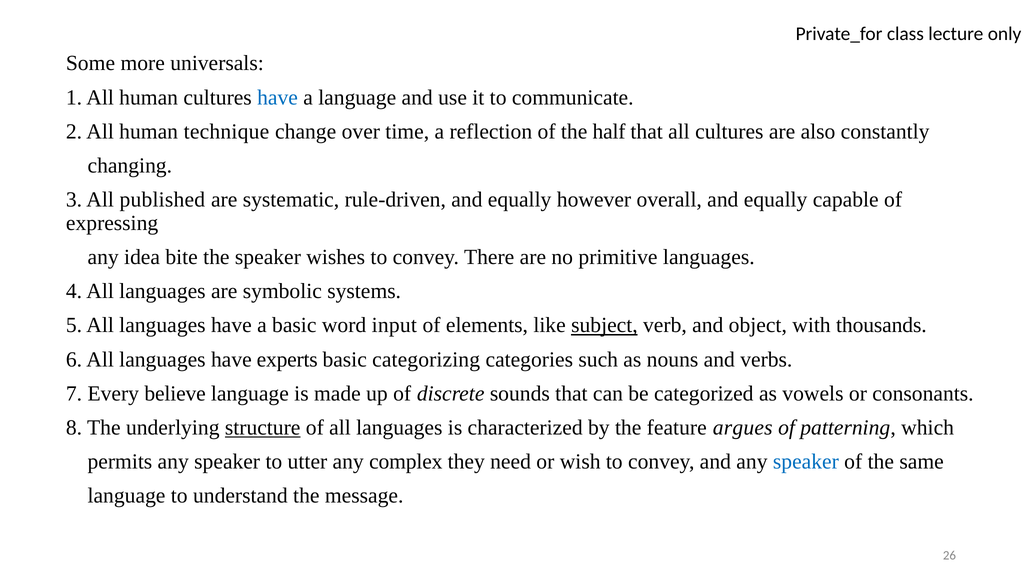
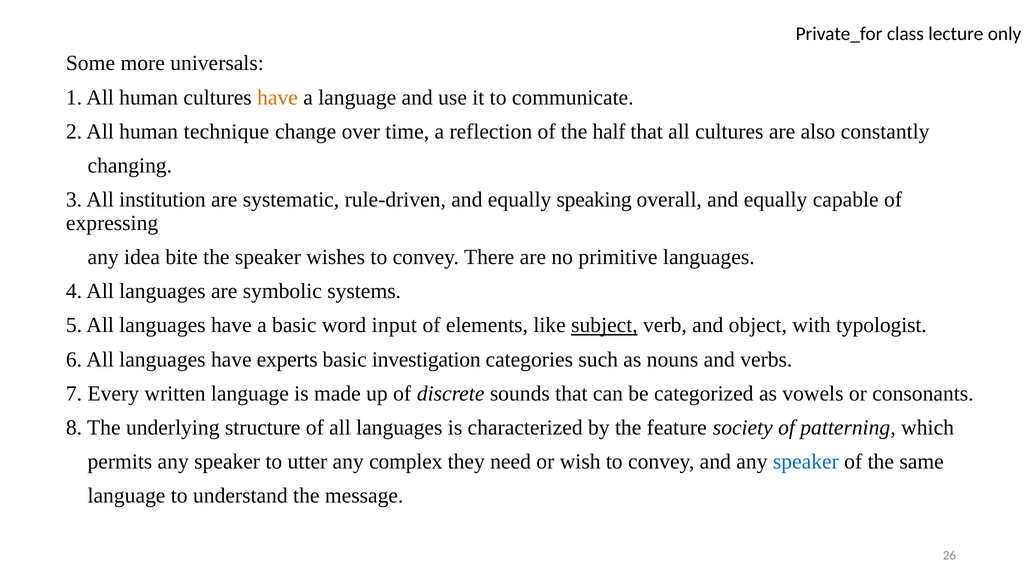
have at (278, 97) colour: blue -> orange
published: published -> institution
however: however -> speaking
thousands: thousands -> typologist
categorizing: categorizing -> investigation
believe: believe -> written
structure underline: present -> none
argues: argues -> society
